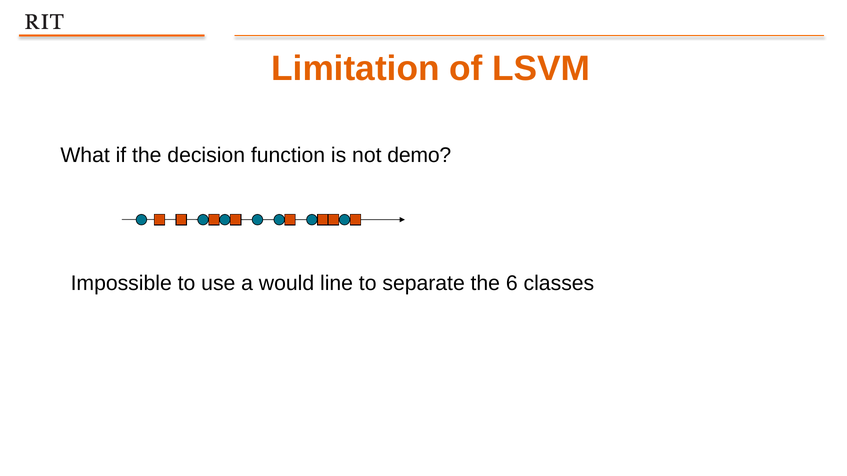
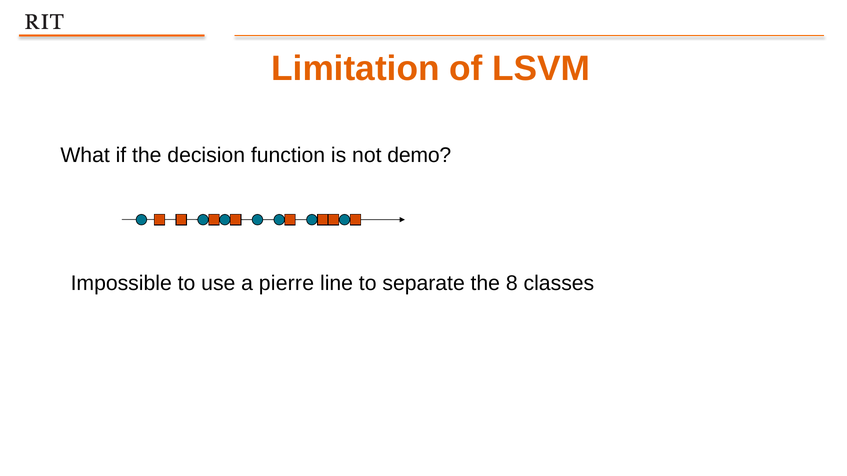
would: would -> pierre
6: 6 -> 8
